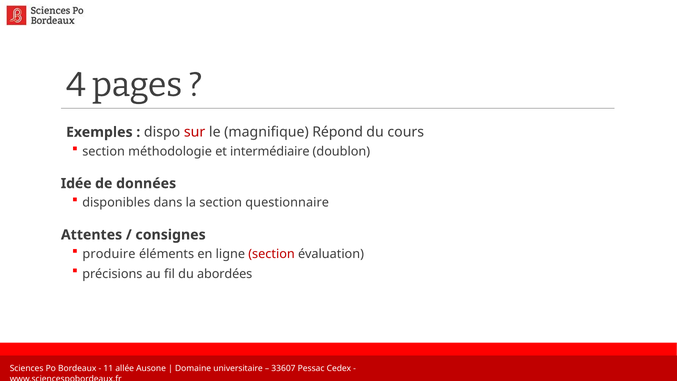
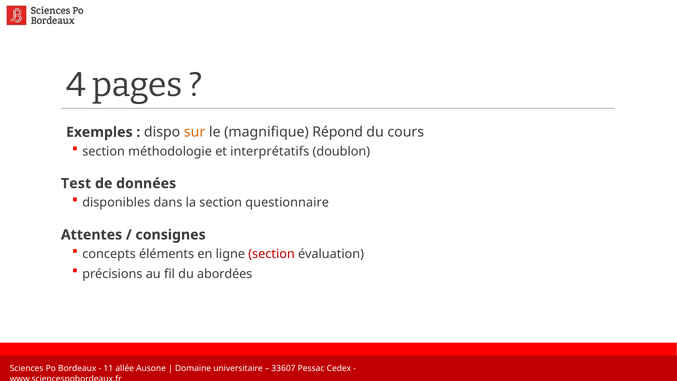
sur colour: red -> orange
intermédiaire: intermédiaire -> interprétatifs
Idée: Idée -> Test
produire: produire -> concepts
